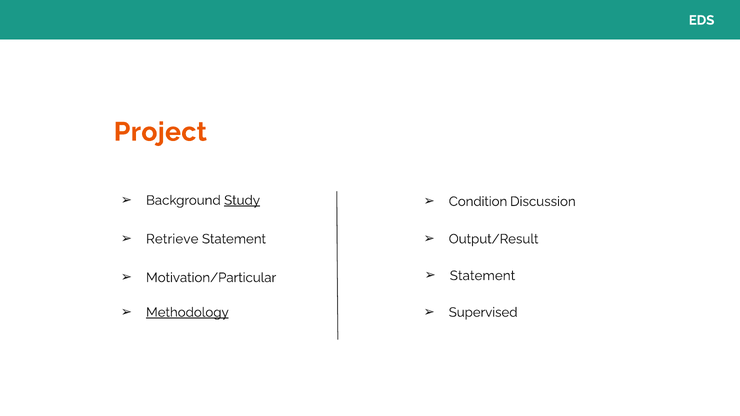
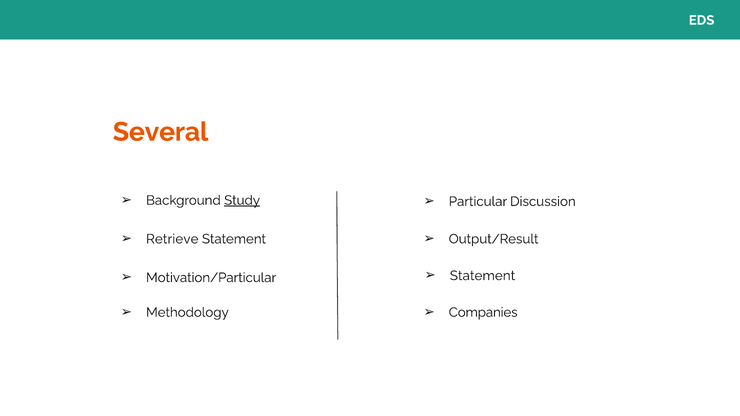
Project: Project -> Several
Condition: Condition -> Particular
Methodology underline: present -> none
Supervised: Supervised -> Companies
